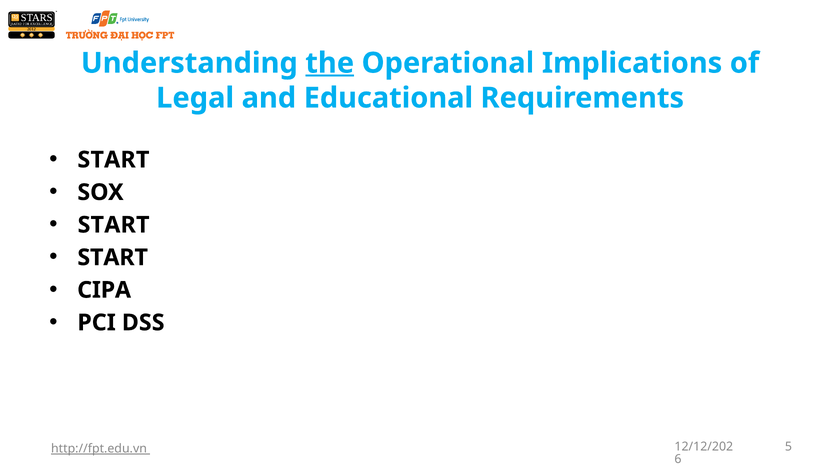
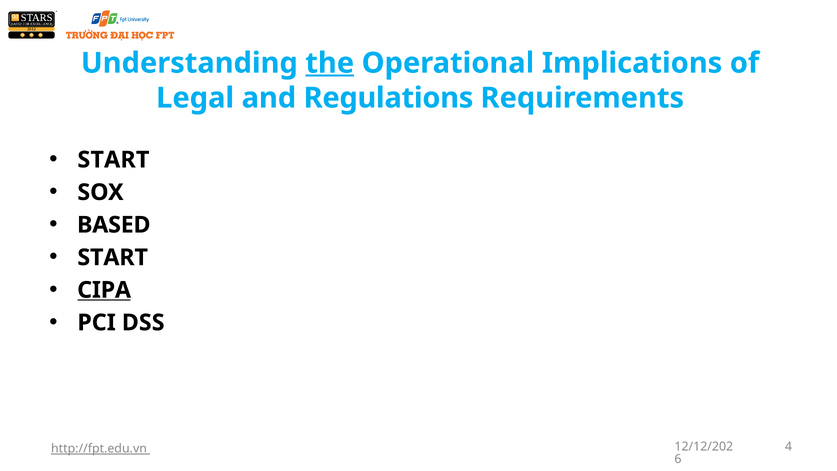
Educational: Educational -> Regulations
START at (114, 225): START -> BASED
CIPA underline: none -> present
5: 5 -> 4
